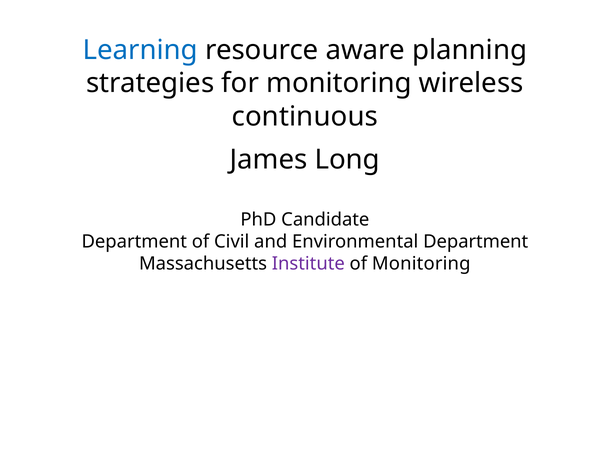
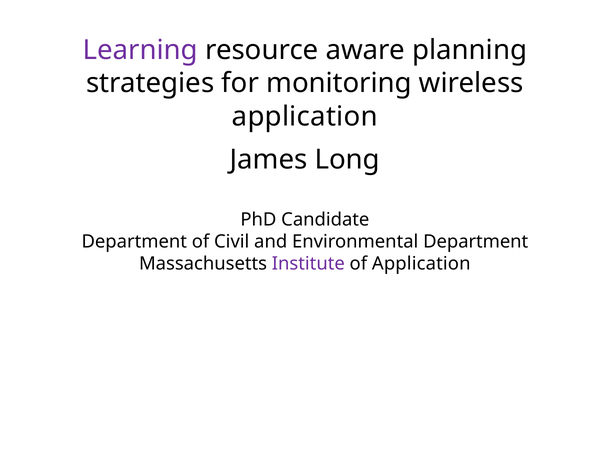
Learning colour: blue -> purple
continuous at (305, 117): continuous -> application
of Monitoring: Monitoring -> Application
